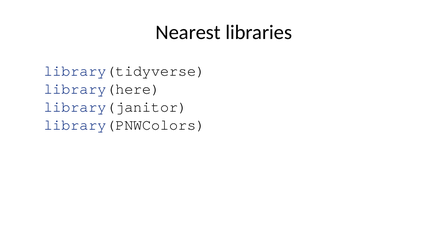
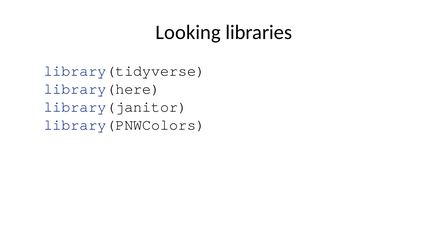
Nearest: Nearest -> Looking
